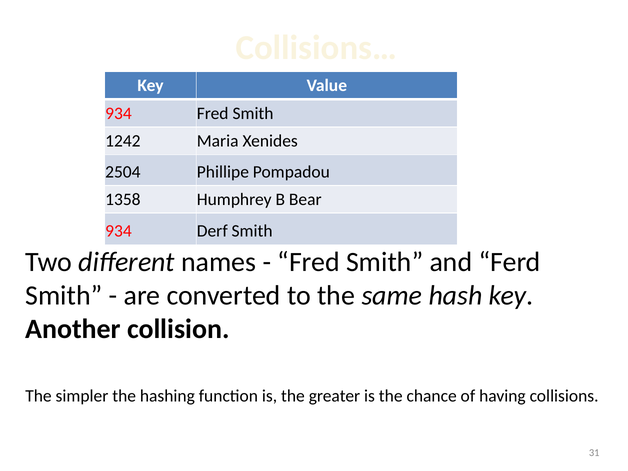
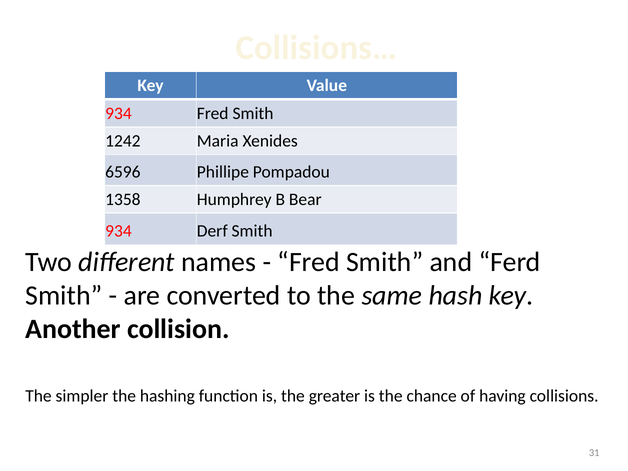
2504: 2504 -> 6596
